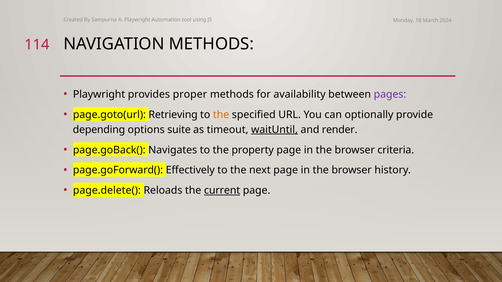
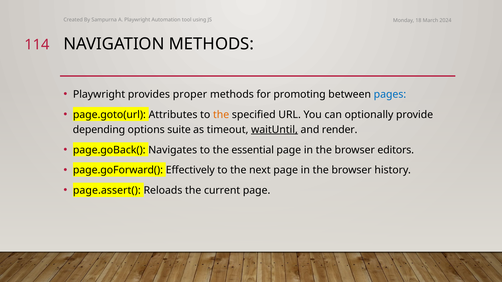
availability: availability -> promoting
pages colour: purple -> blue
Retrieving: Retrieving -> Attributes
property: property -> essential
criteria: criteria -> editors
page.delete(: page.delete( -> page.assert(
current underline: present -> none
